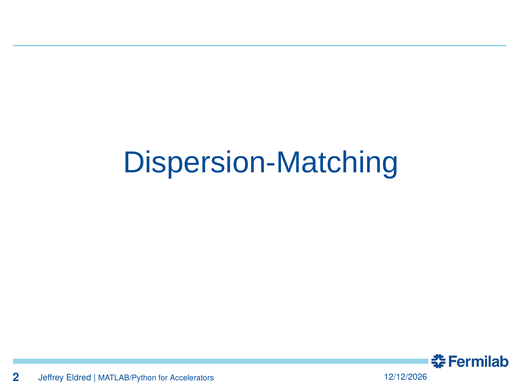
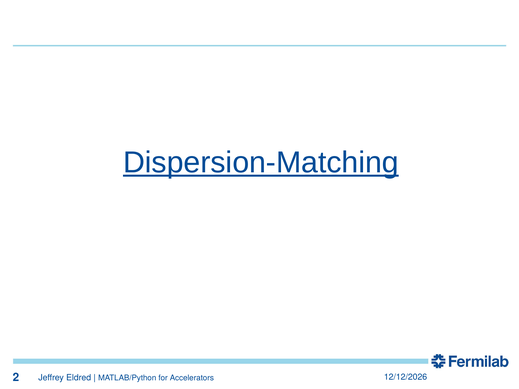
Dispersion-Matching underline: none -> present
